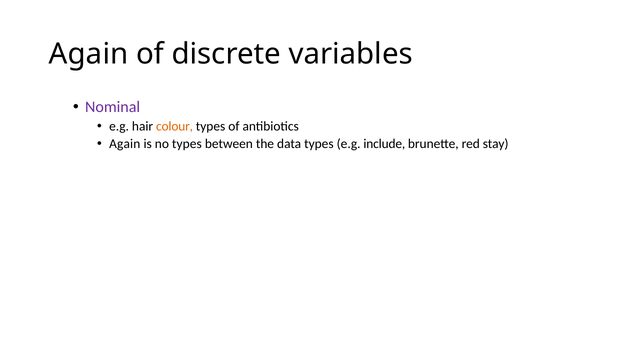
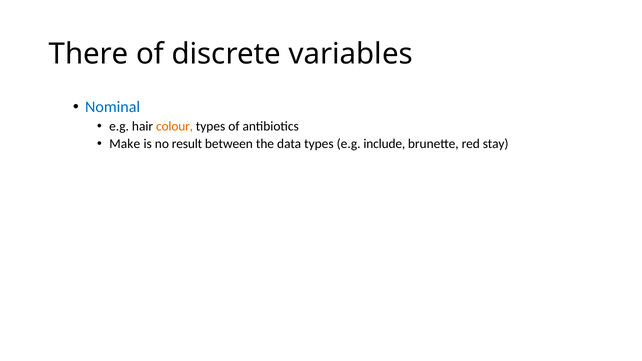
Again at (89, 54): Again -> There
Nominal colour: purple -> blue
Again at (125, 144): Again -> Make
no types: types -> result
